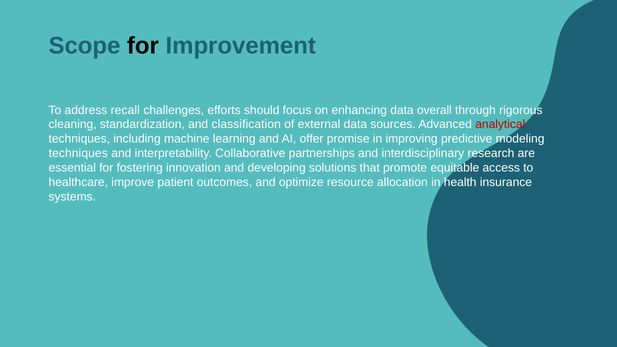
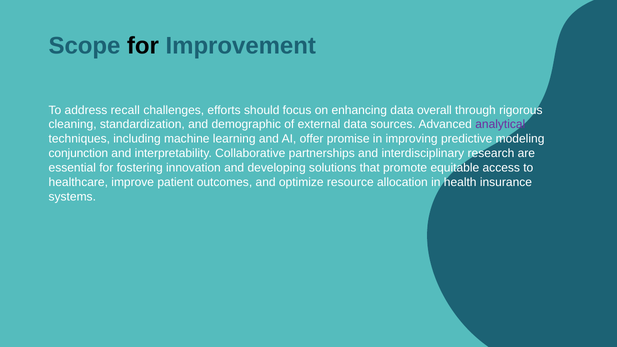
classification: classification -> demographic
analytical colour: red -> purple
techniques at (78, 153): techniques -> conjunction
